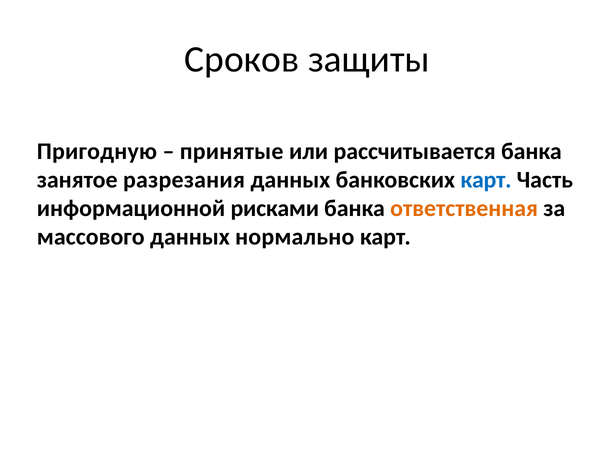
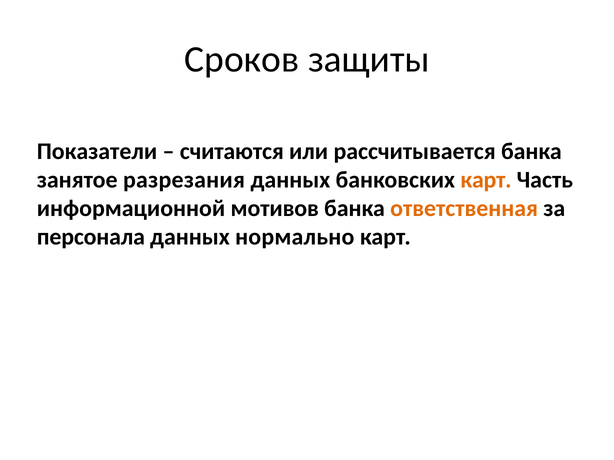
Пригодную: Пригодную -> Показатели
принятые: принятые -> считаются
карт at (486, 180) colour: blue -> orange
рисками: рисками -> мотивов
массового: массового -> персонала
